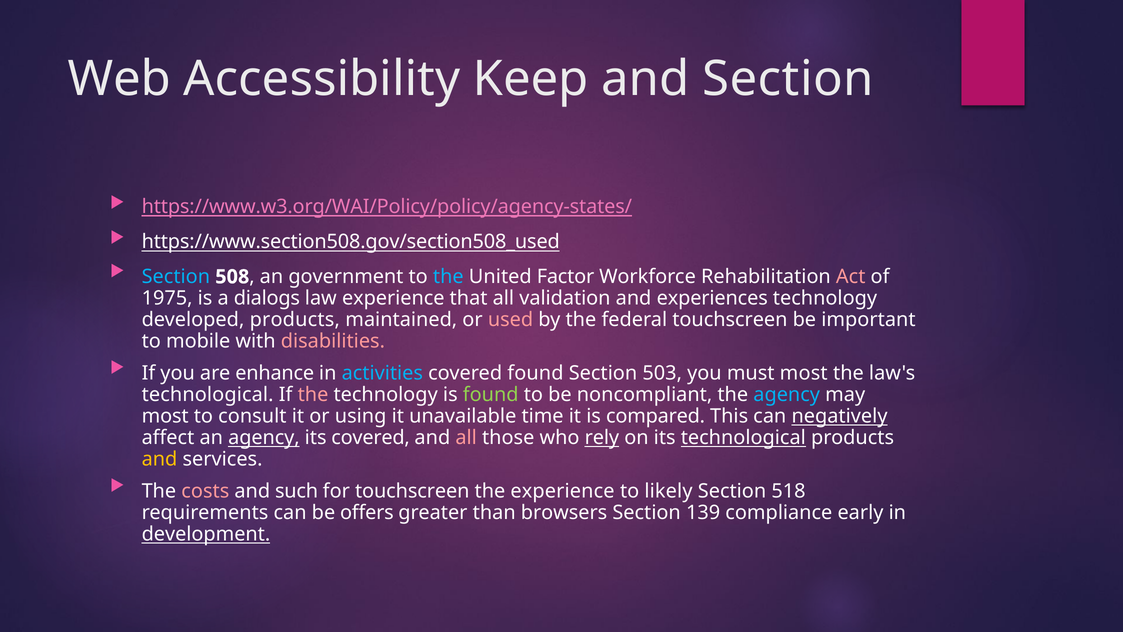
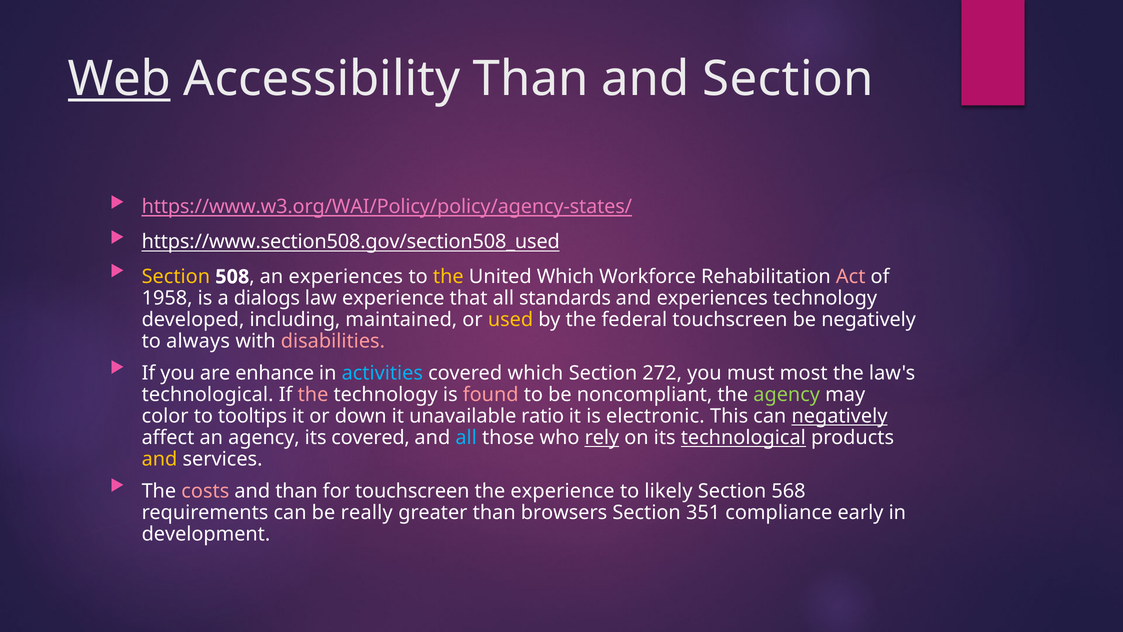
Web underline: none -> present
Accessibility Keep: Keep -> Than
Section at (176, 277) colour: light blue -> yellow
an government: government -> experiences
the at (448, 277) colour: light blue -> yellow
United Factor: Factor -> Which
1975: 1975 -> 1958
validation: validation -> standards
developed products: products -> including
used colour: pink -> yellow
be important: important -> negatively
mobile: mobile -> always
covered found: found -> which
503: 503 -> 272
found at (491, 395) colour: light green -> pink
agency at (787, 395) colour: light blue -> light green
most at (165, 416): most -> color
consult: consult -> tooltips
using: using -> down
time: time -> ratio
compared: compared -> electronic
agency at (264, 438) underline: present -> none
all at (466, 438) colour: pink -> light blue
and such: such -> than
518: 518 -> 568
offers: offers -> really
139: 139 -> 351
development underline: present -> none
